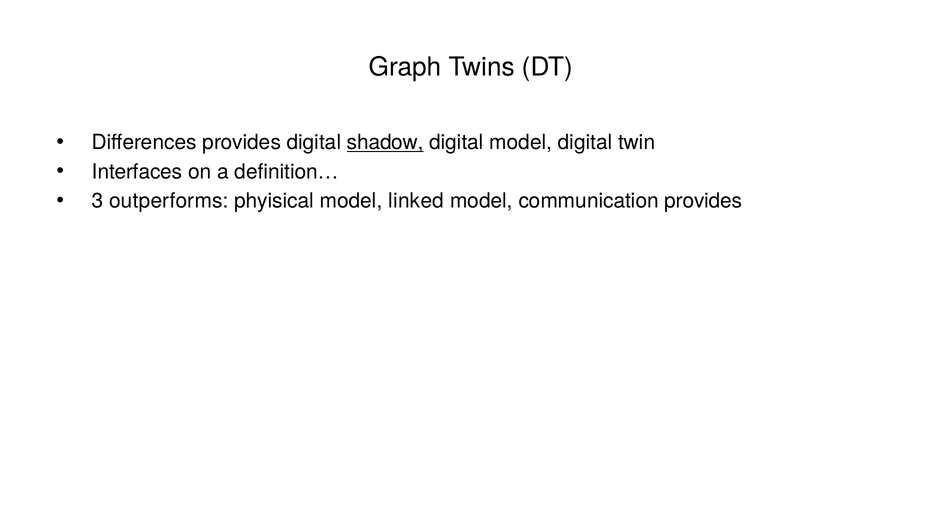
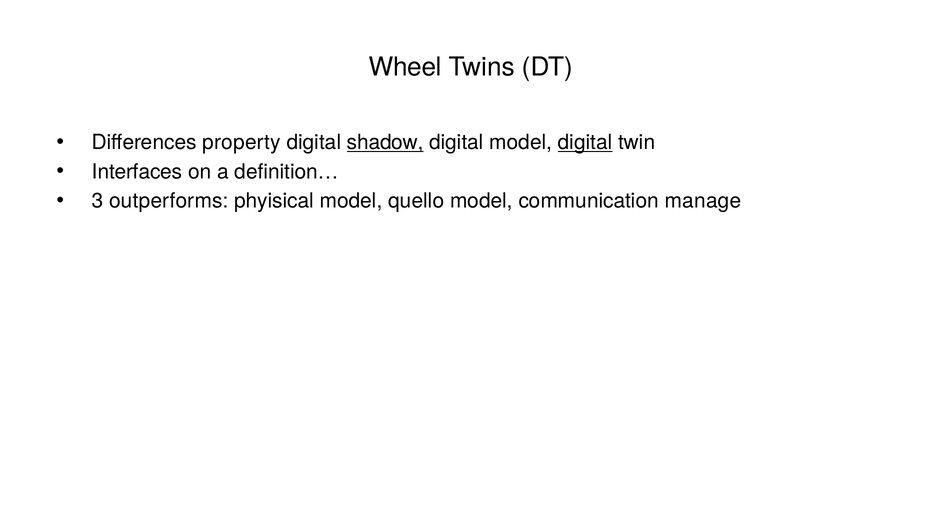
Graph: Graph -> Wheel
Differences provides: provides -> property
digital at (585, 142) underline: none -> present
linked: linked -> quello
communication provides: provides -> manage
